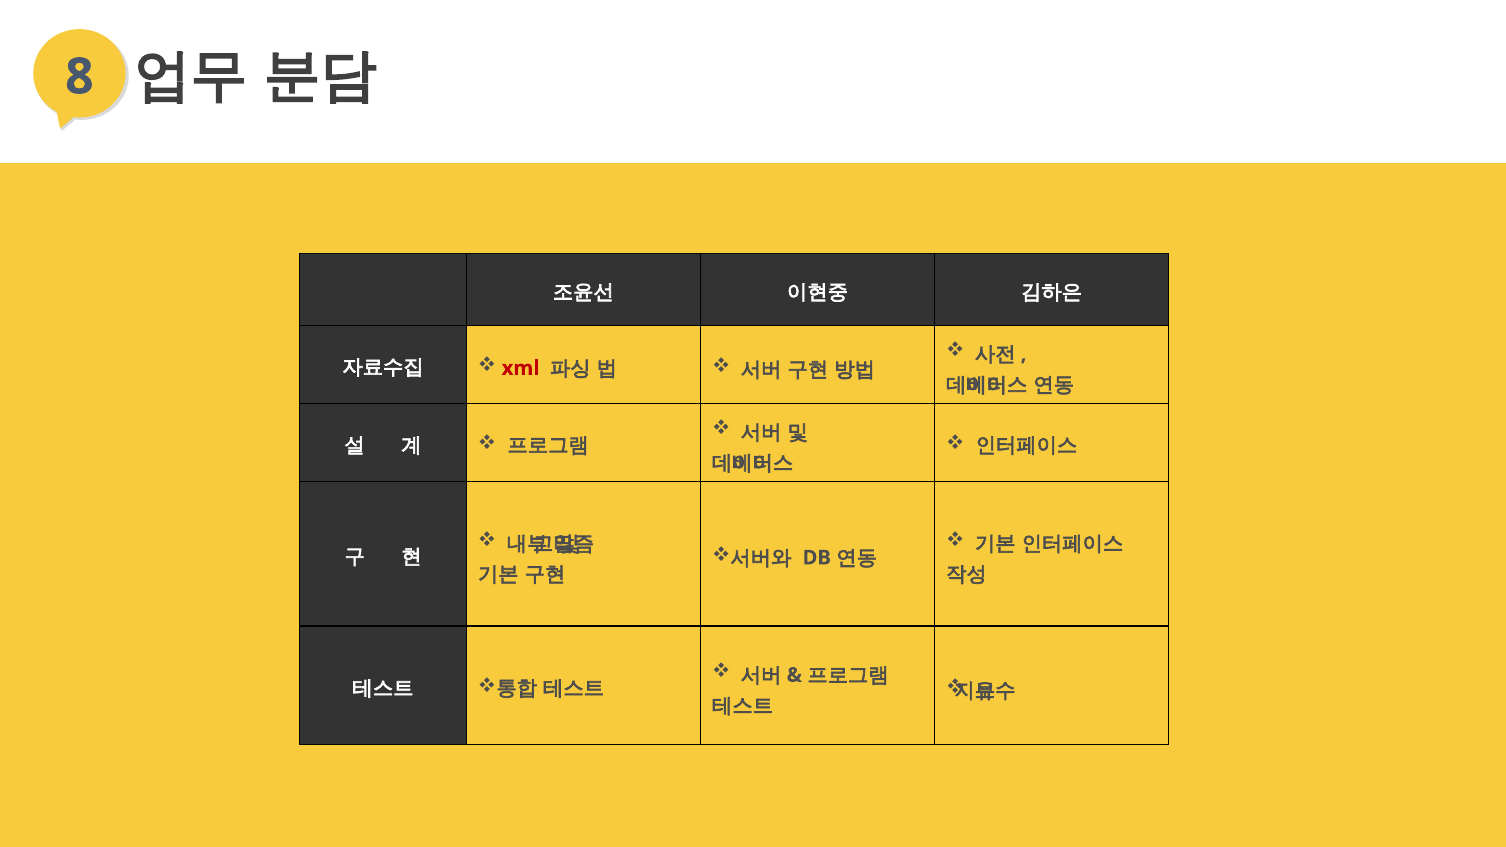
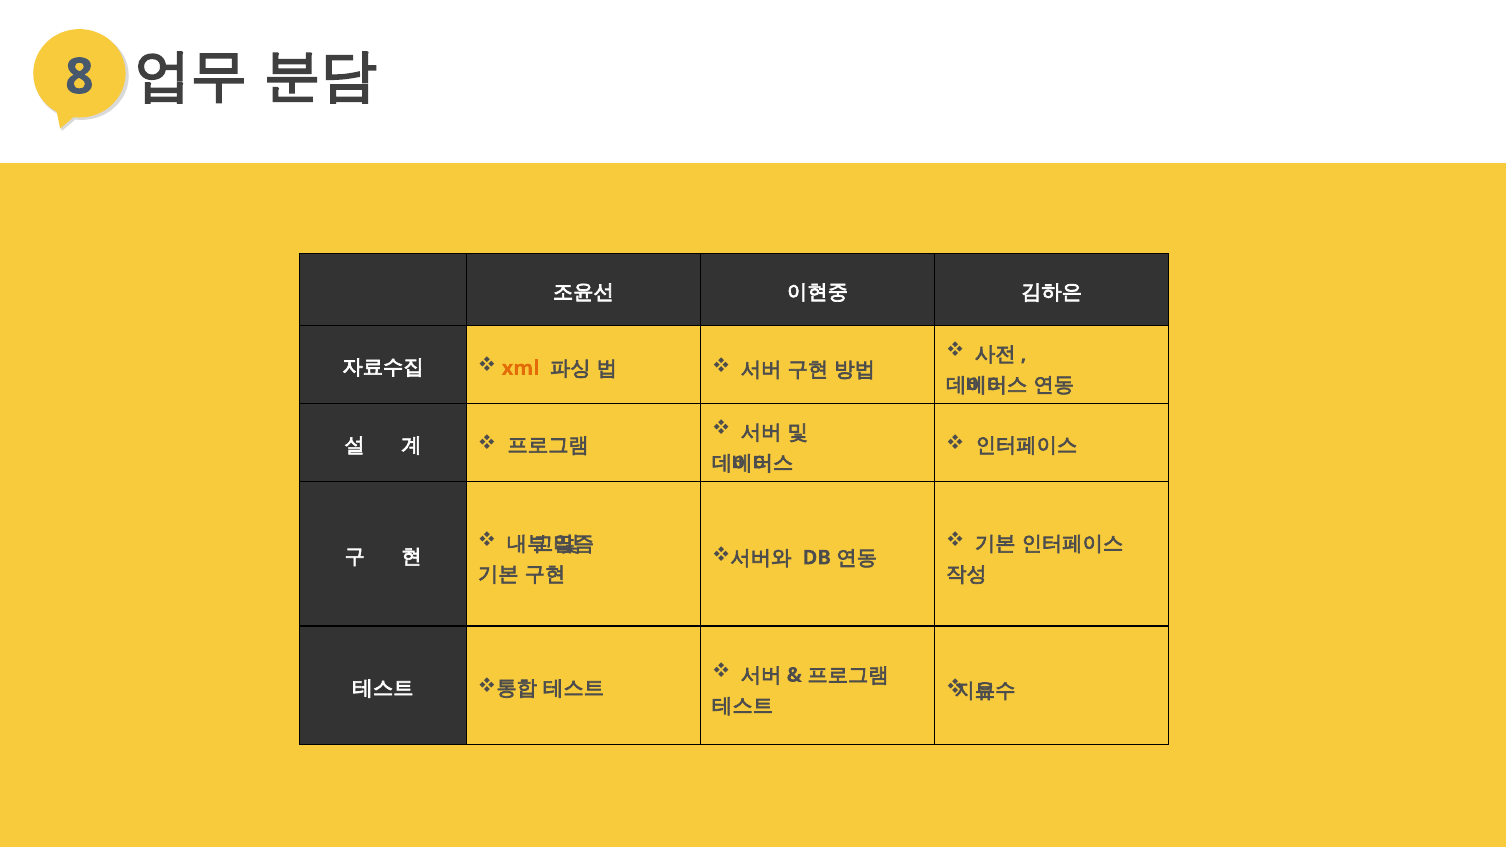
xml colour: red -> orange
